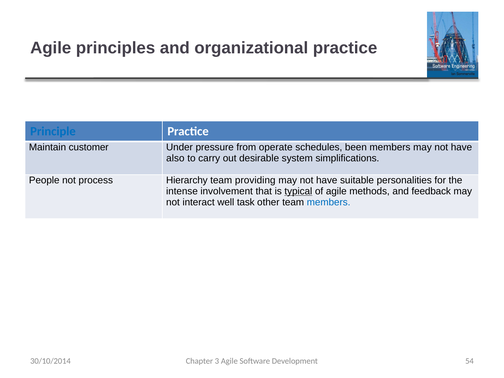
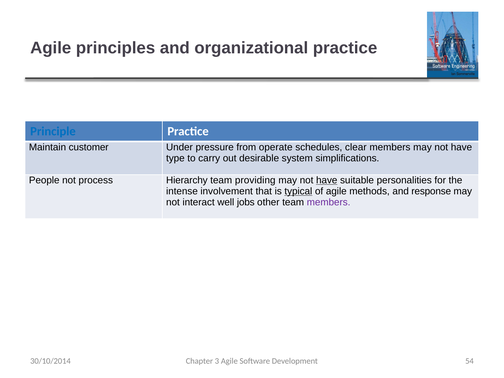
been: been -> clear
also: also -> type
have at (327, 180) underline: none -> present
feedback: feedback -> response
task: task -> jobs
members at (329, 202) colour: blue -> purple
